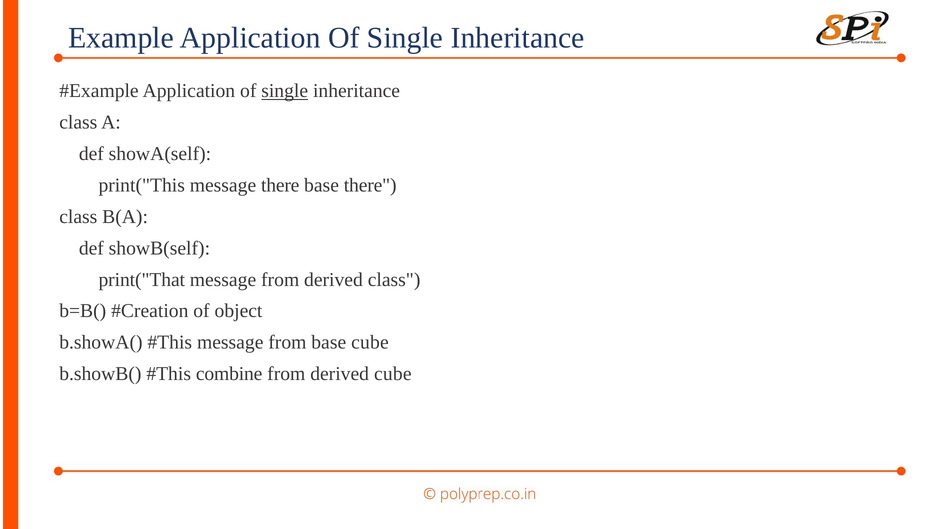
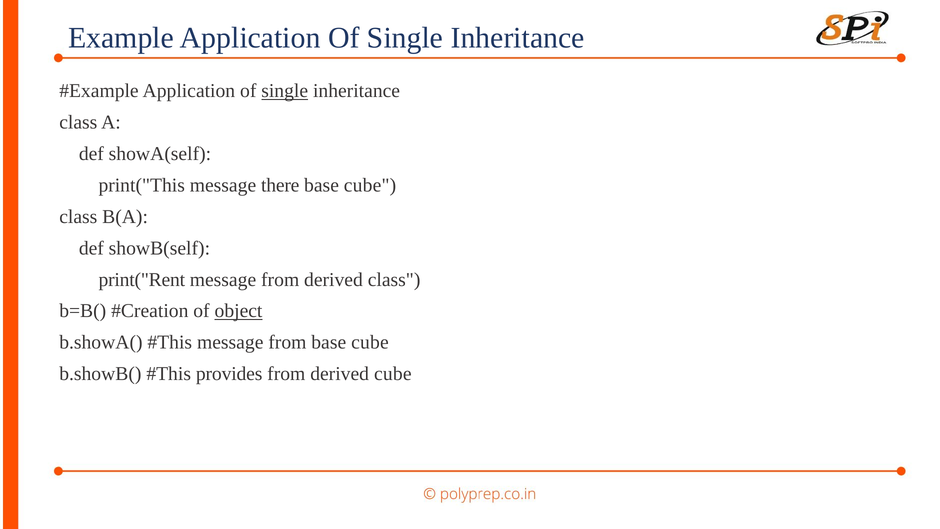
there at (370, 185): there -> cube
print("That: print("That -> print("Rent
object underline: none -> present
combine: combine -> provides
